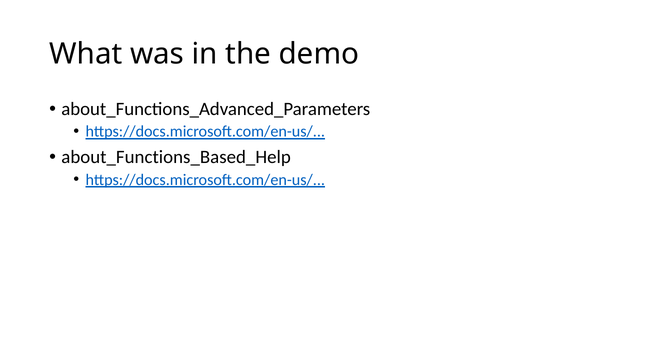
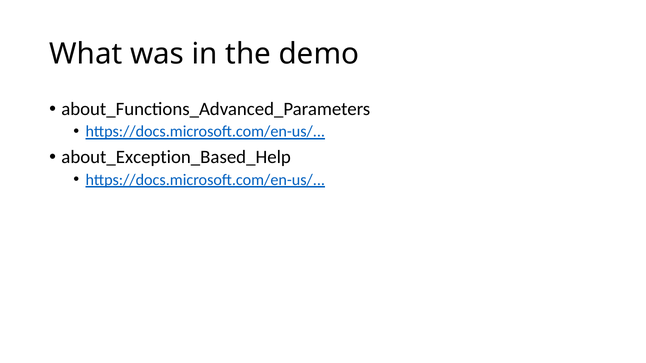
about_Functions_Based_Help: about_Functions_Based_Help -> about_Exception_Based_Help
